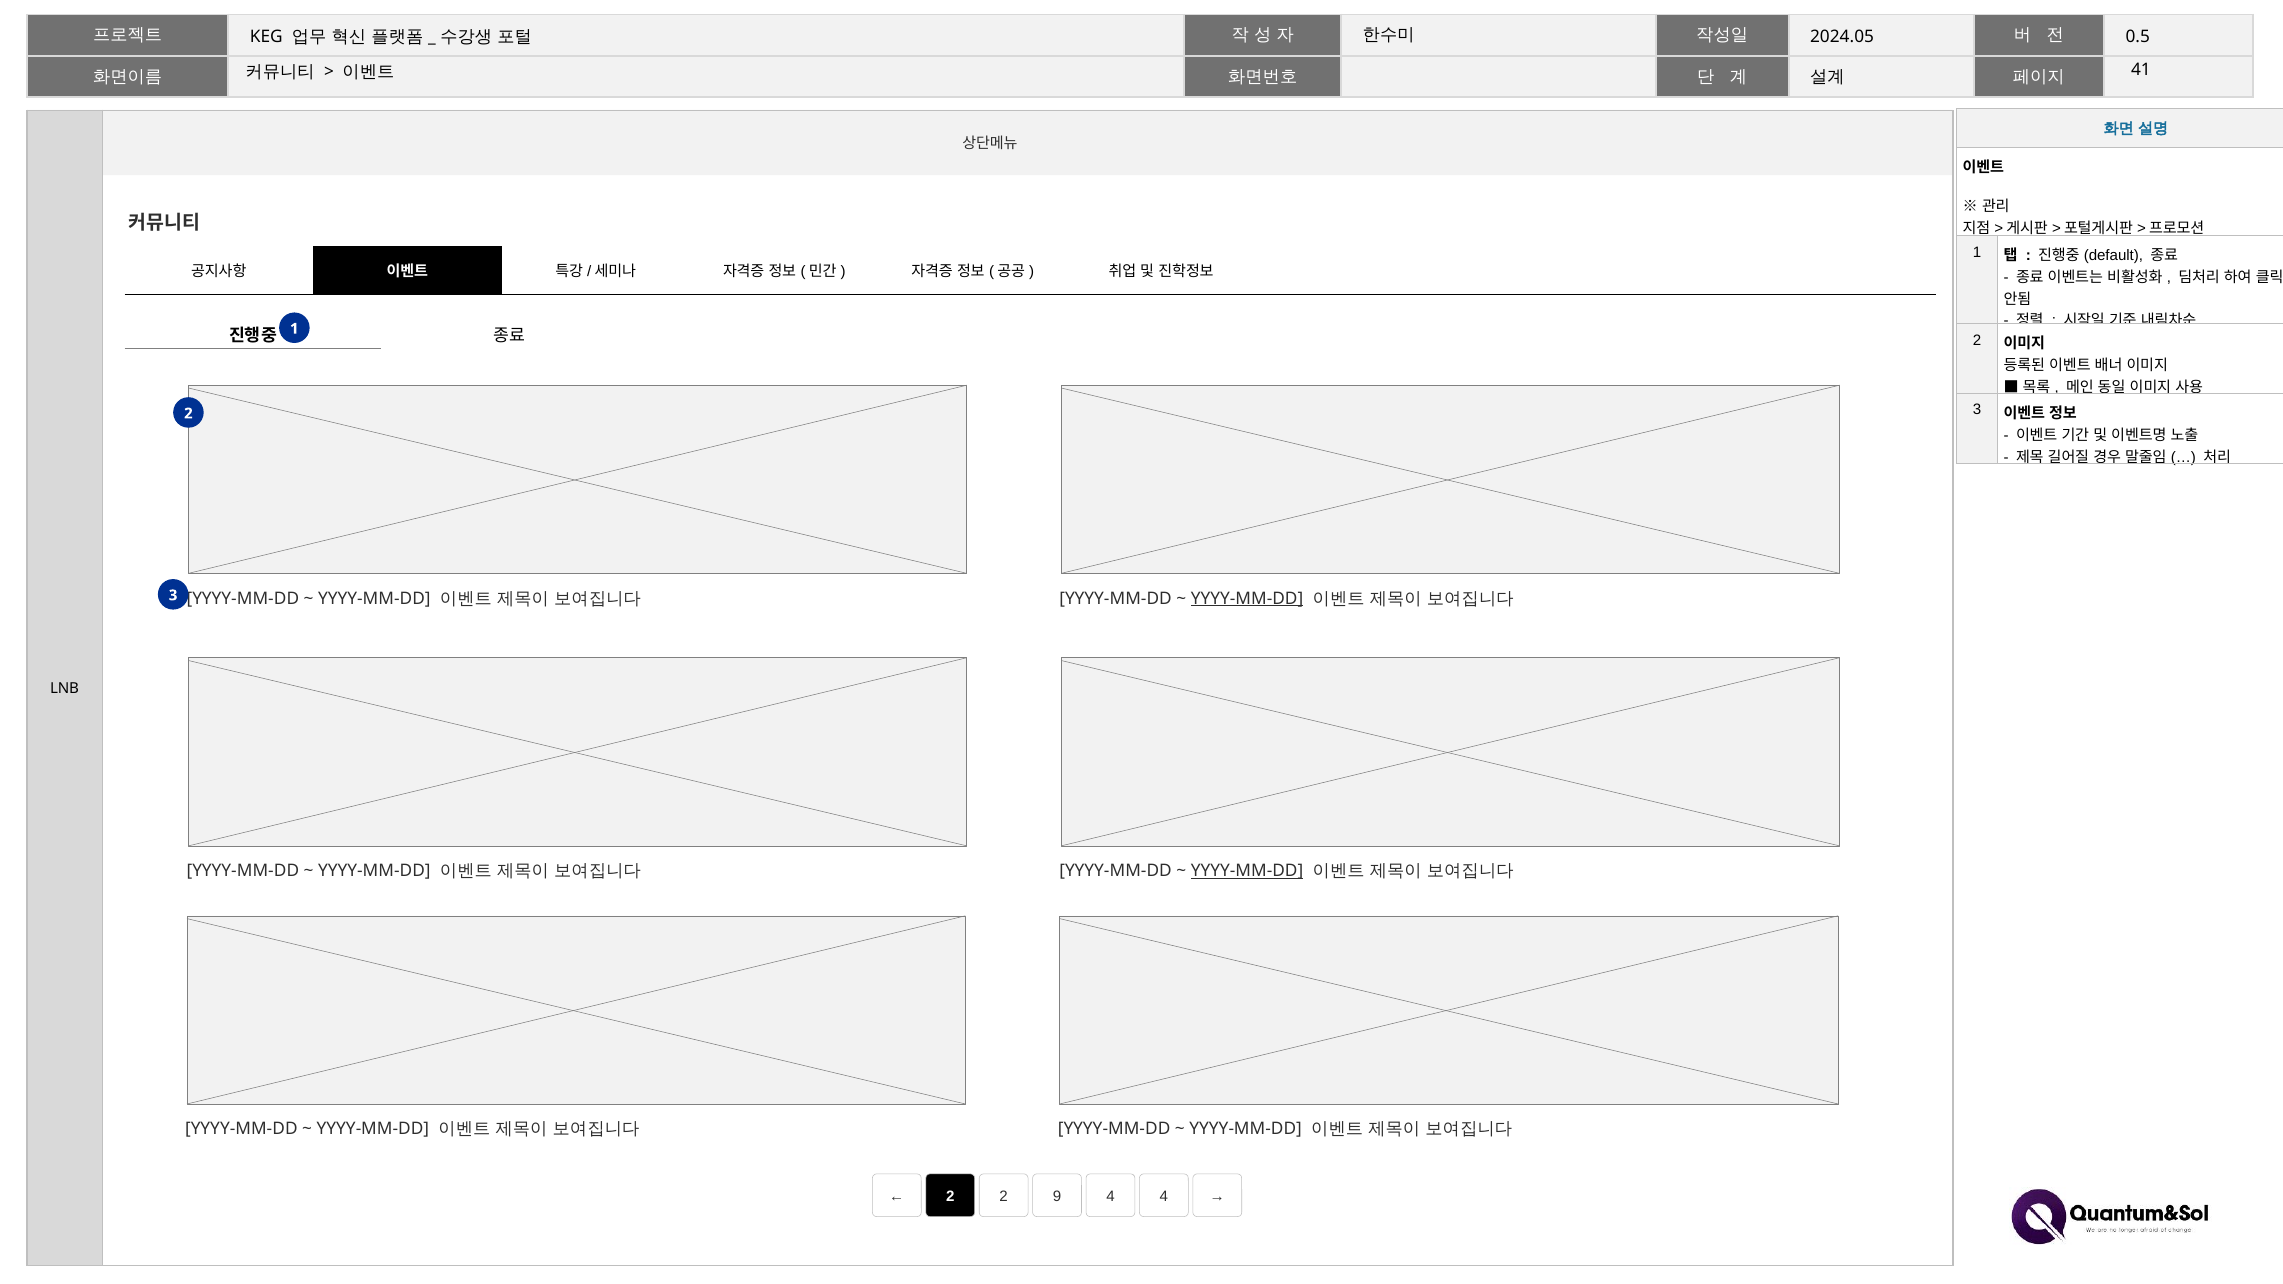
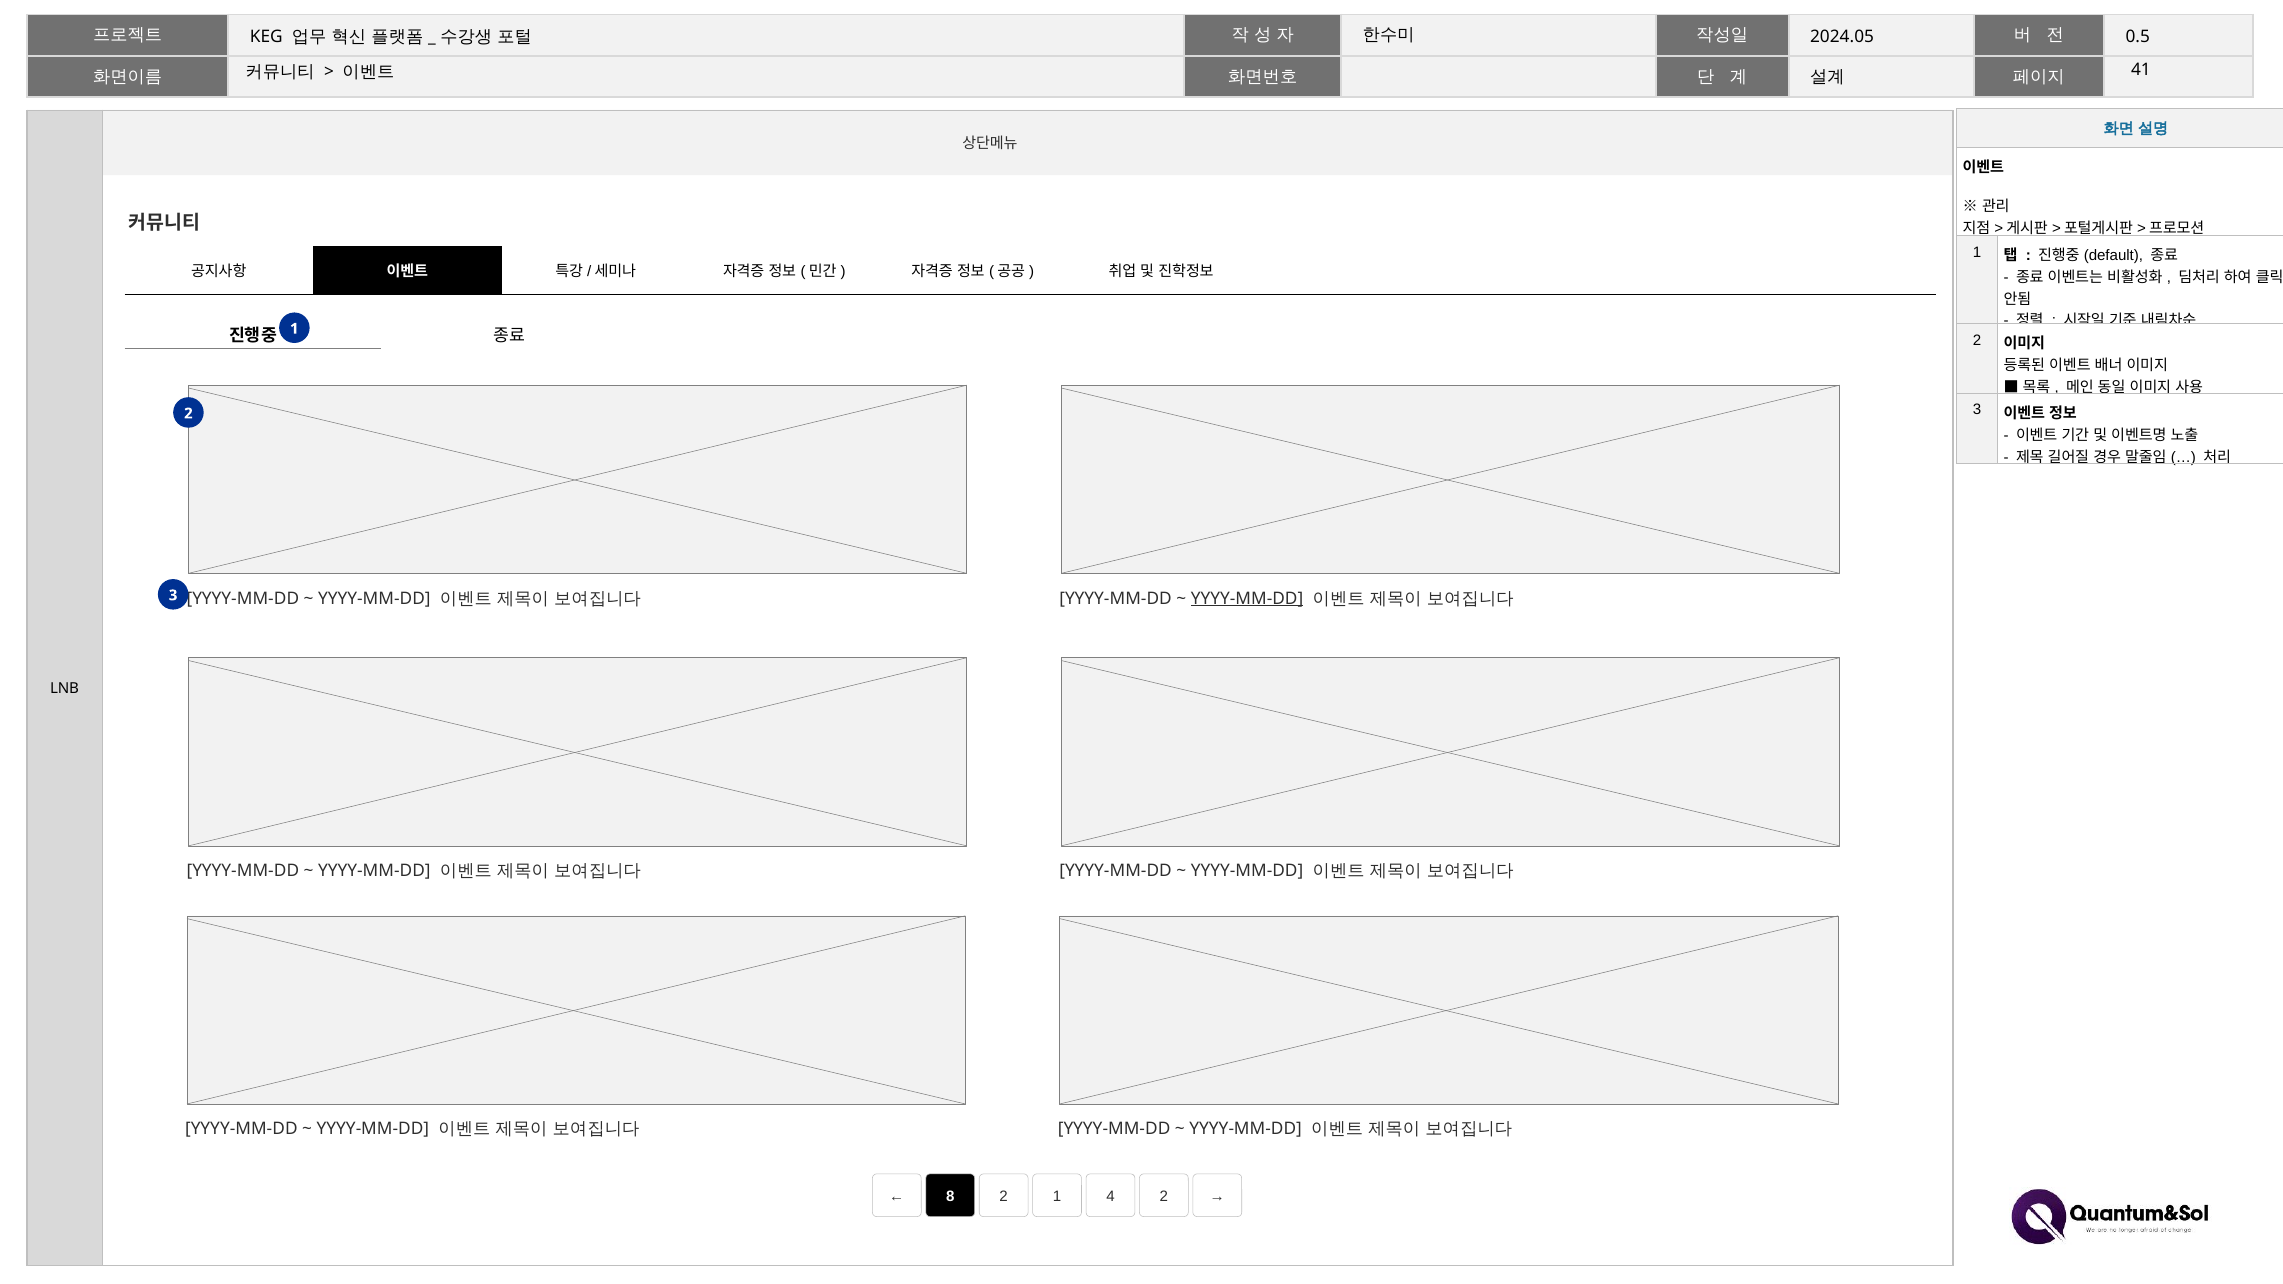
YYYY-MM-DD at (1247, 871) underline: present -> none
2 at (950, 1196): 2 -> 8
2 9: 9 -> 1
4 4: 4 -> 2
